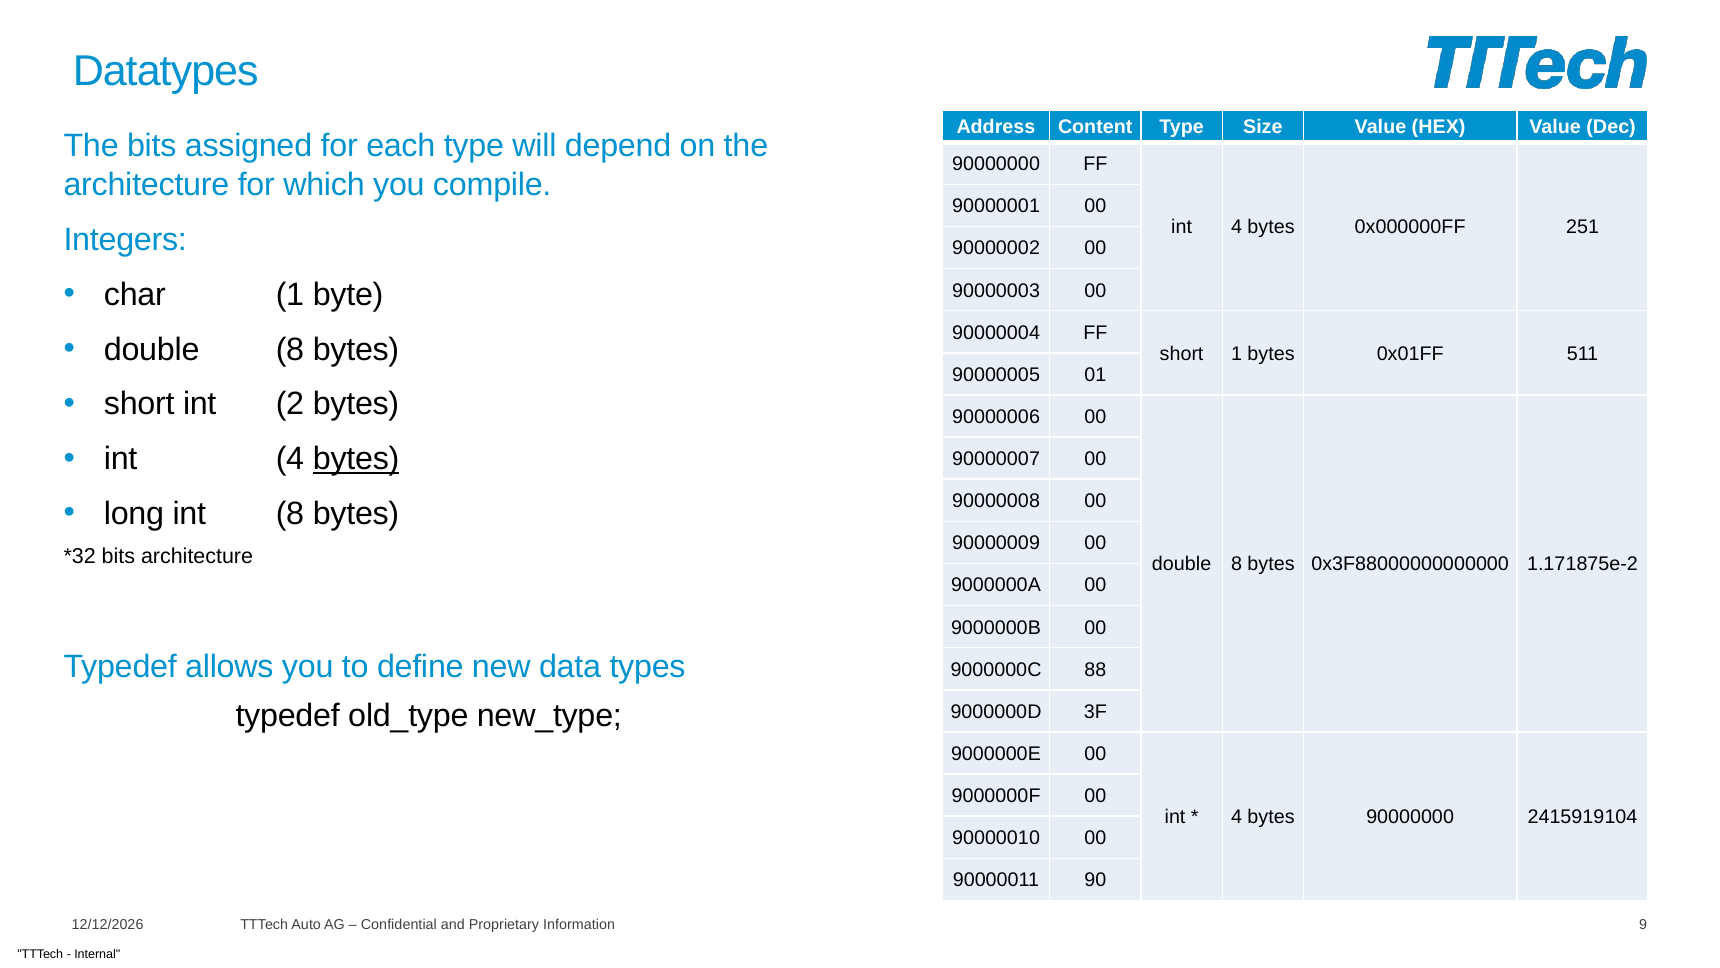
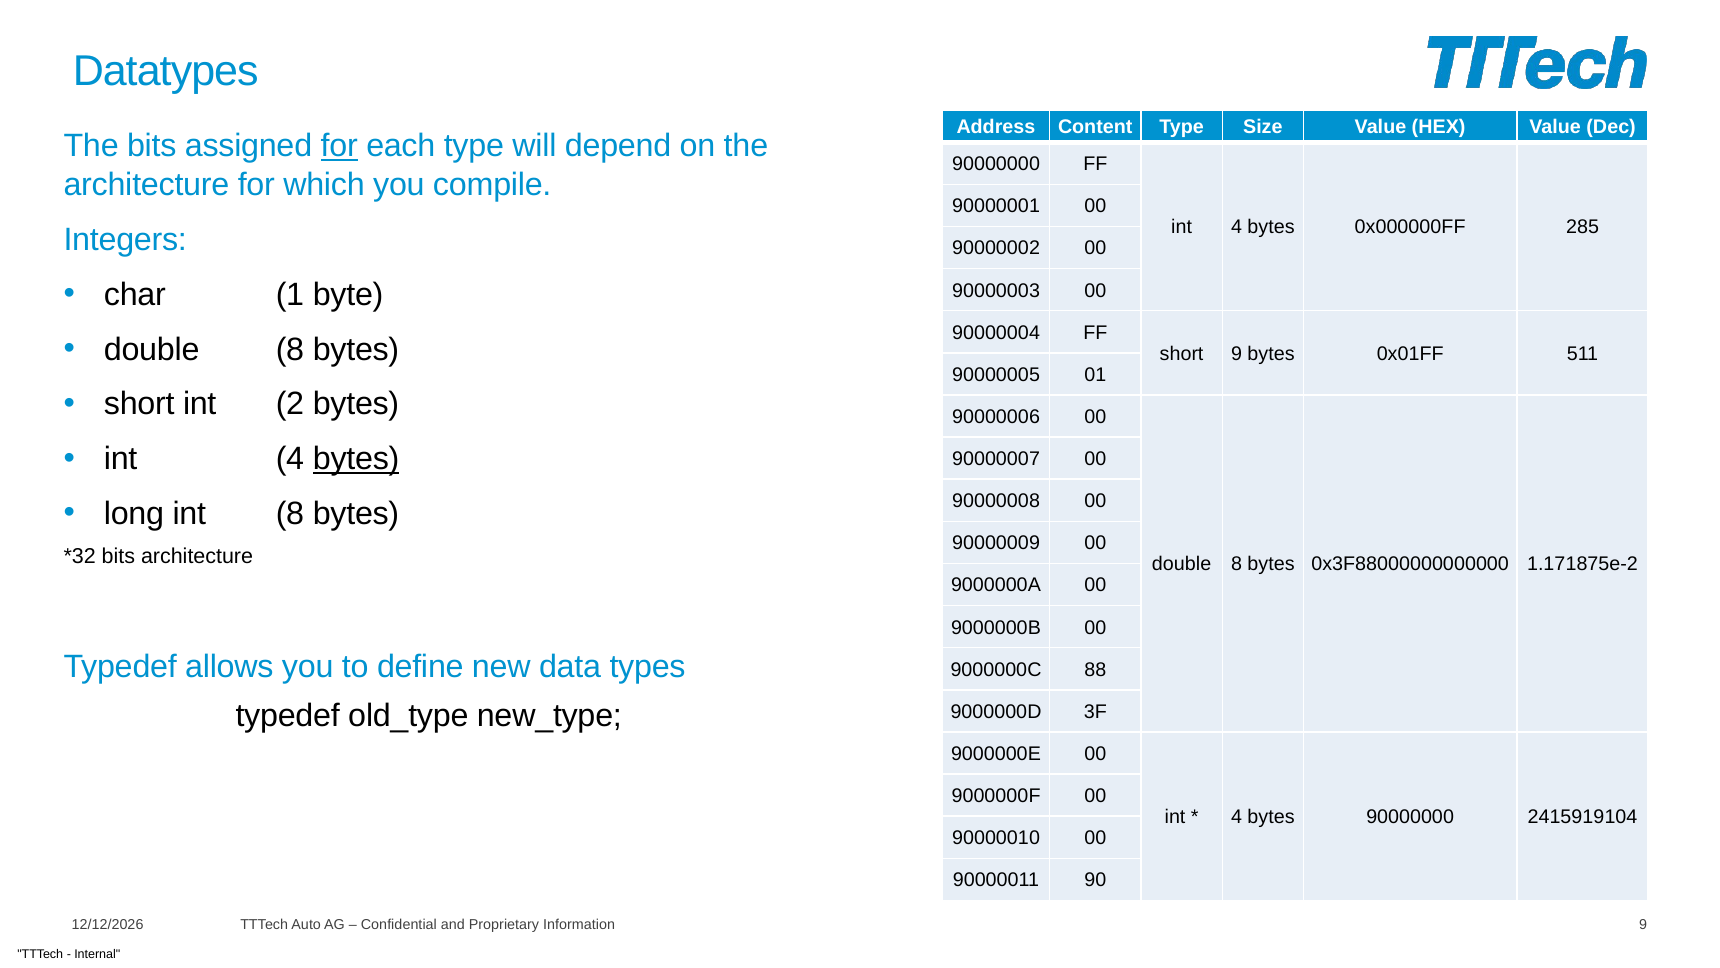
for at (339, 146) underline: none -> present
251: 251 -> 285
short 1: 1 -> 9
